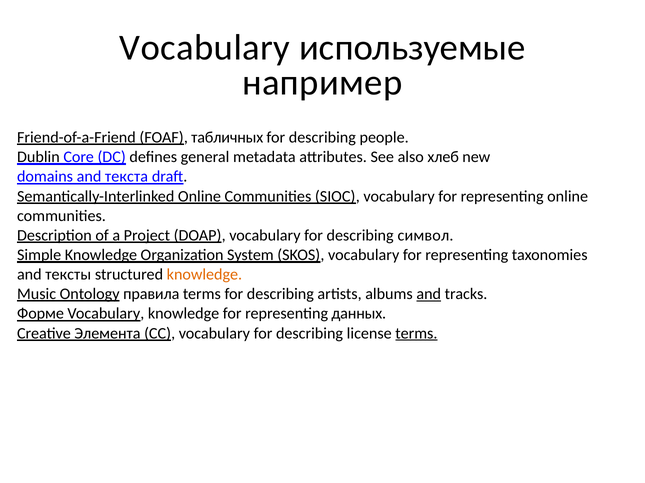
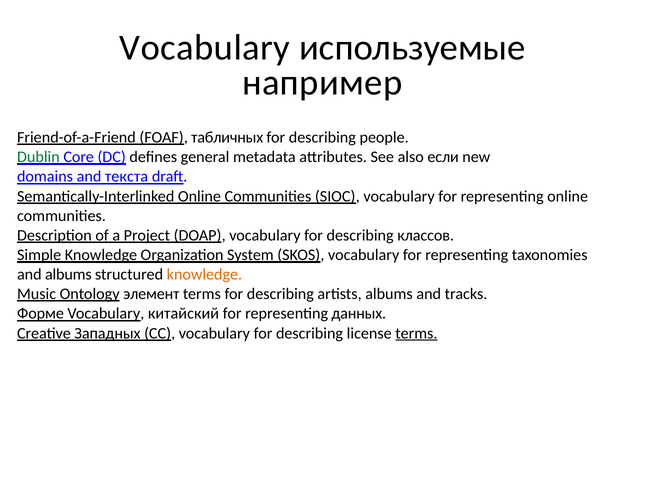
Dublin colour: black -> green
хлеб: хлеб -> если
символ: символ -> классов
and тексты: тексты -> albums
правила: правила -> элемент
and at (429, 294) underline: present -> none
Vocabulary knowledge: knowledge -> китайский
Элемента: Элемента -> Западных
